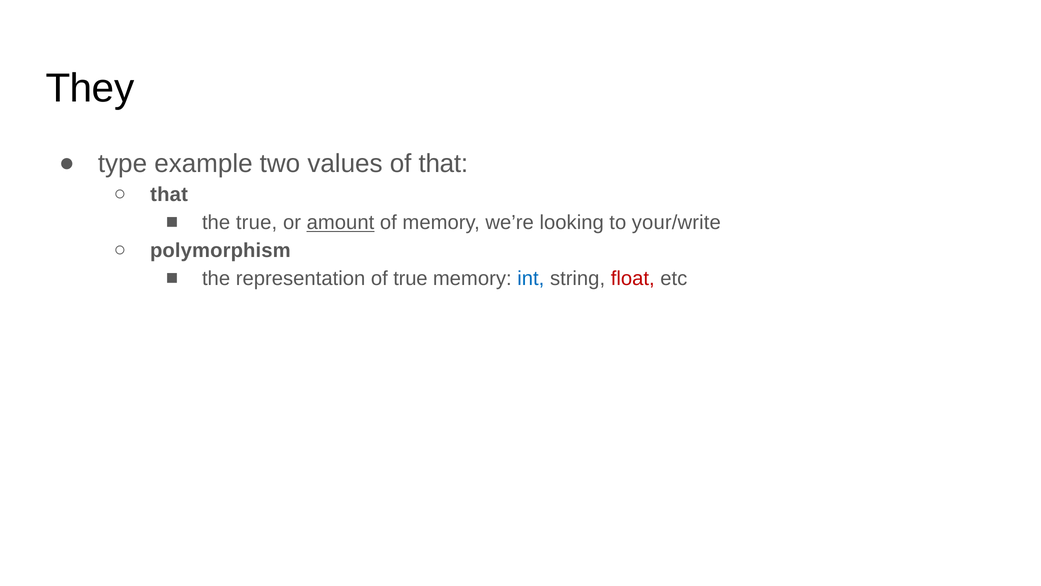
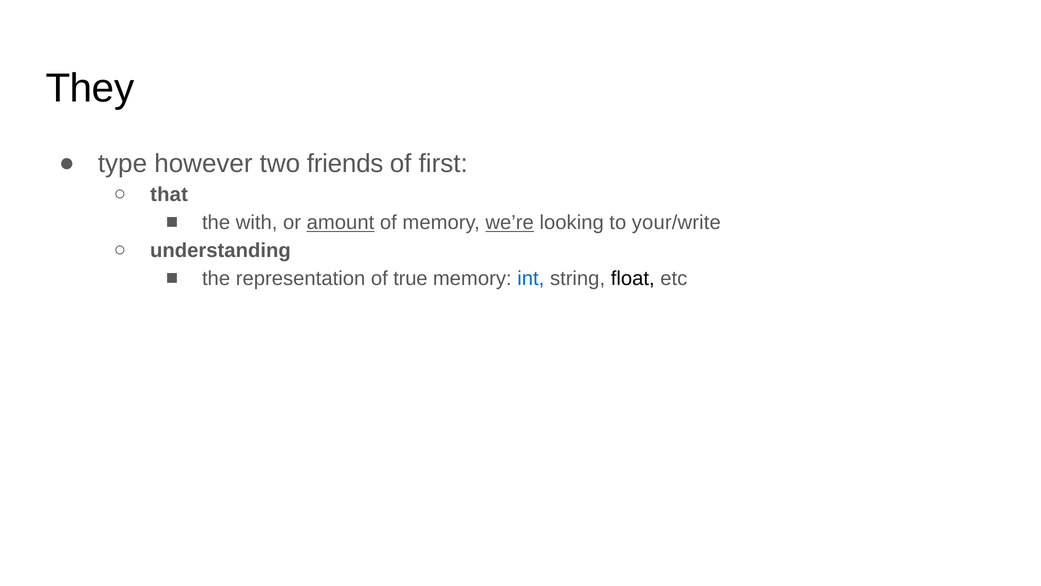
example: example -> however
values: values -> friends
of that: that -> first
the true: true -> with
we’re underline: none -> present
polymorphism: polymorphism -> understanding
float colour: red -> black
